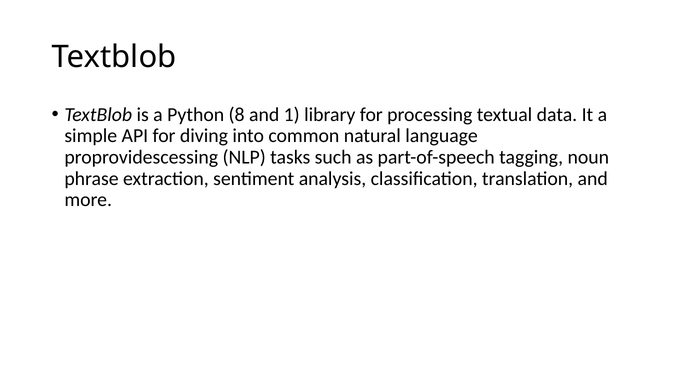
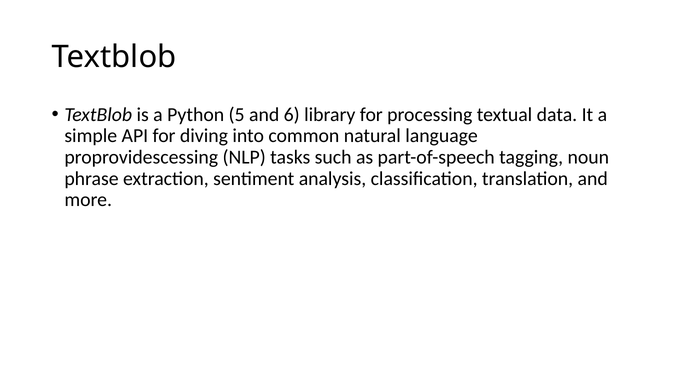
8: 8 -> 5
1: 1 -> 6
